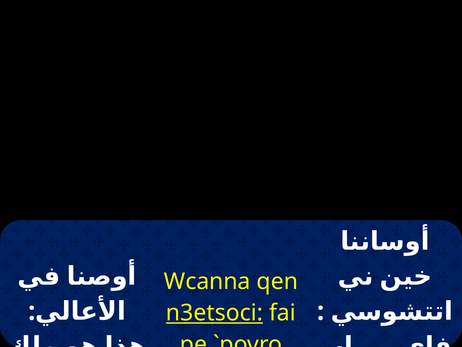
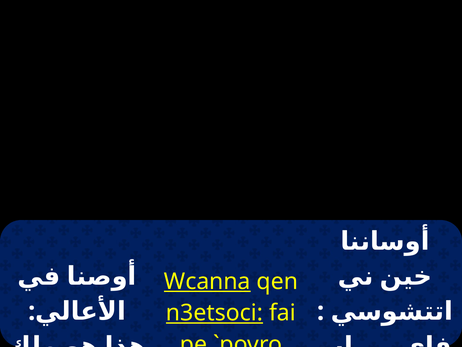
Wcanna underline: none -> present
